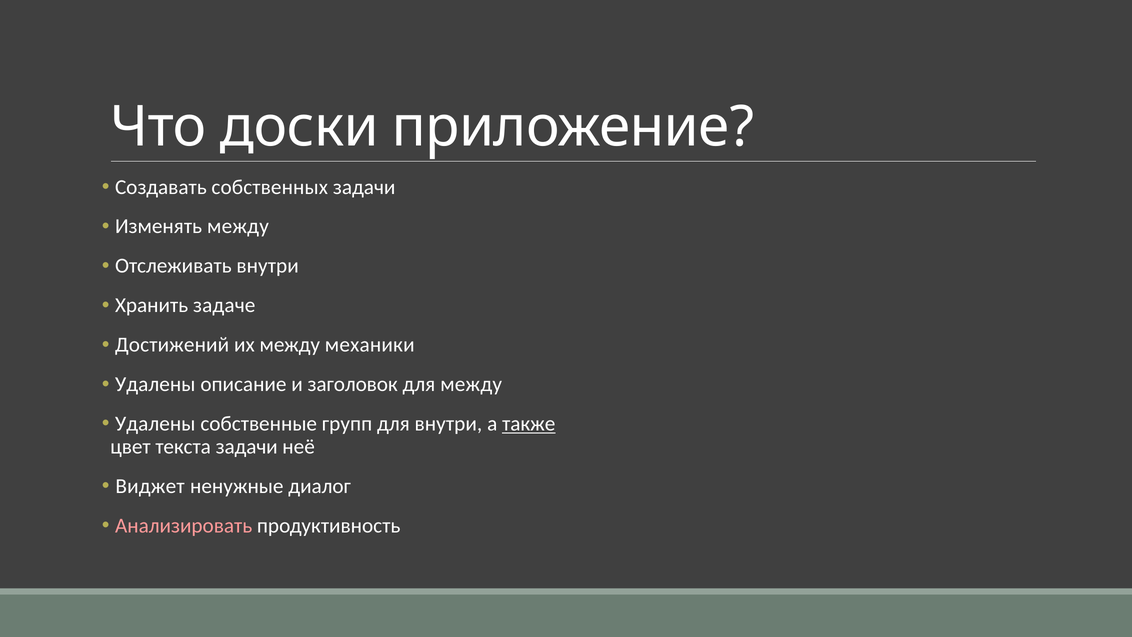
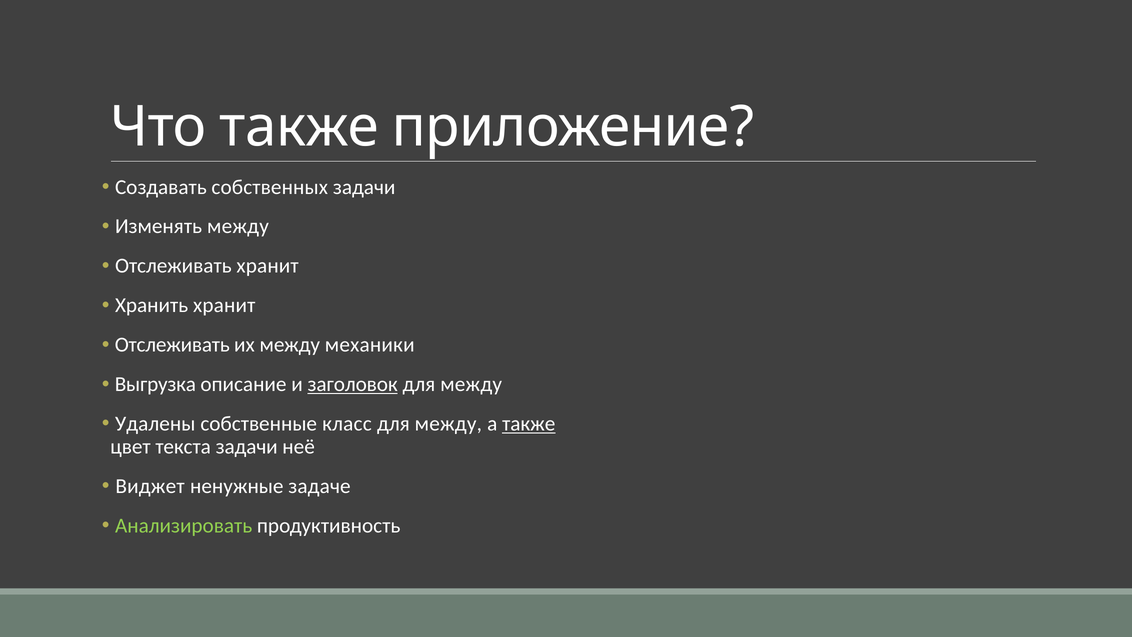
Что доски: доски -> также
Отслеживать внутри: внутри -> хранит
Хранить задаче: задаче -> хранит
Достижений at (172, 345): Достижений -> Отслеживать
Удалены at (155, 384): Удалены -> Выгрузка
заголовок underline: none -> present
групп: групп -> класс
внутри at (448, 424): внутри -> между
диалог: диалог -> задаче
Анализировать colour: pink -> light green
